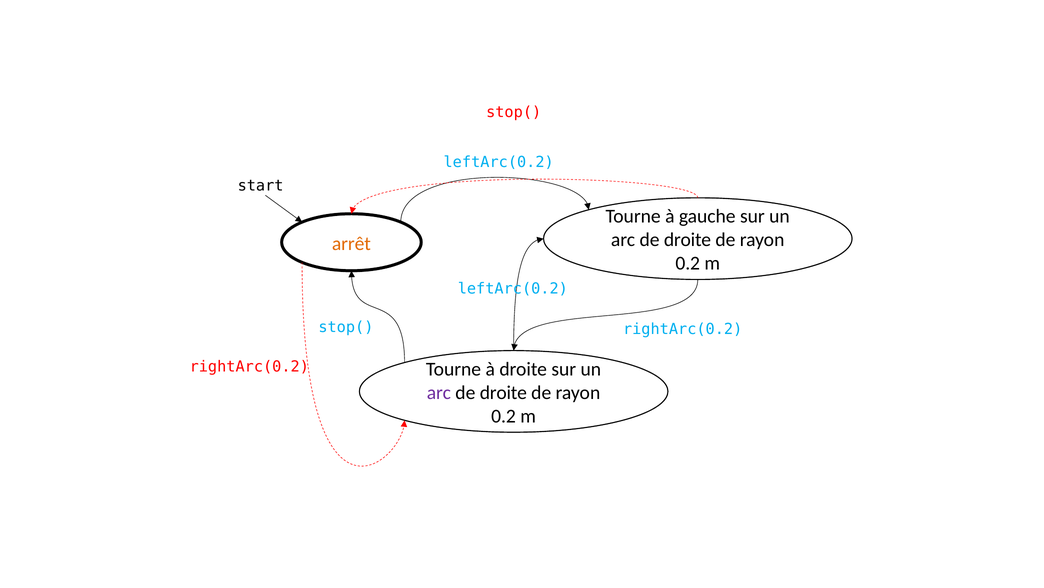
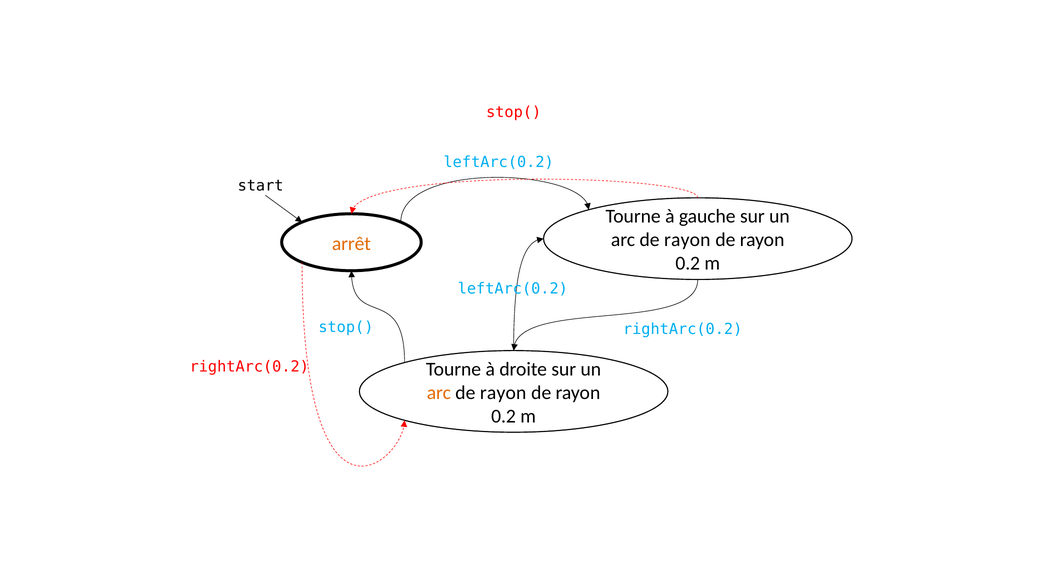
droite at (688, 240): droite -> rayon
arc at (439, 392) colour: purple -> orange
droite at (503, 392): droite -> rayon
